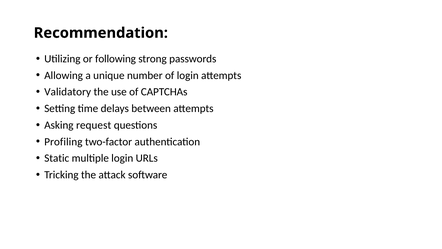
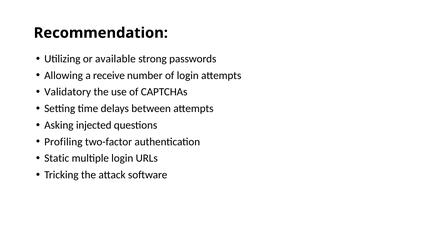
following: following -> available
unique: unique -> receive
request: request -> injected
